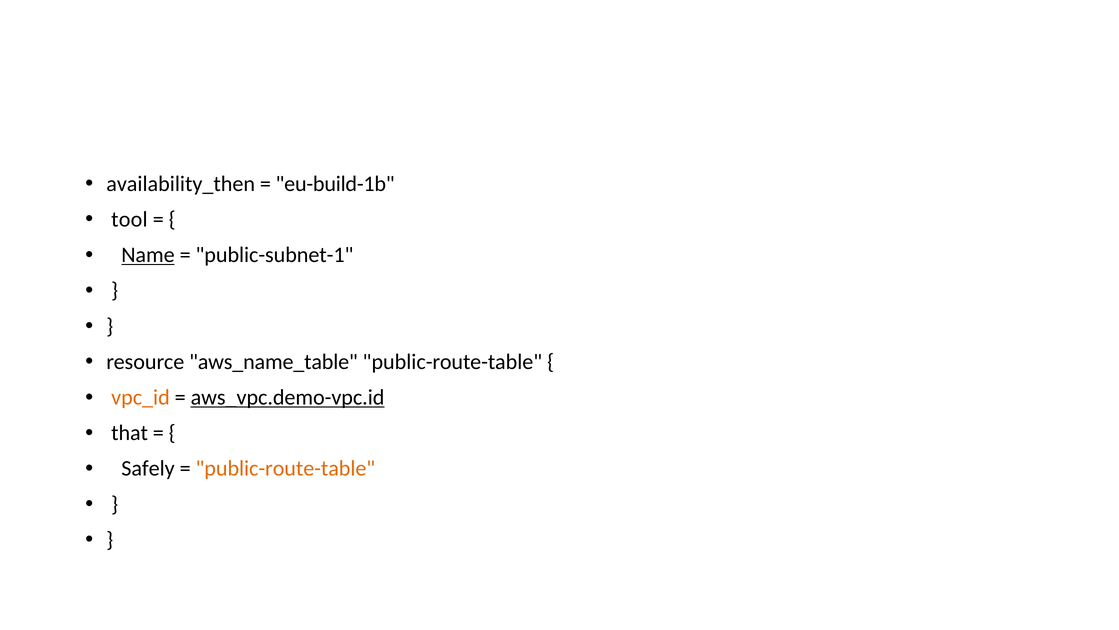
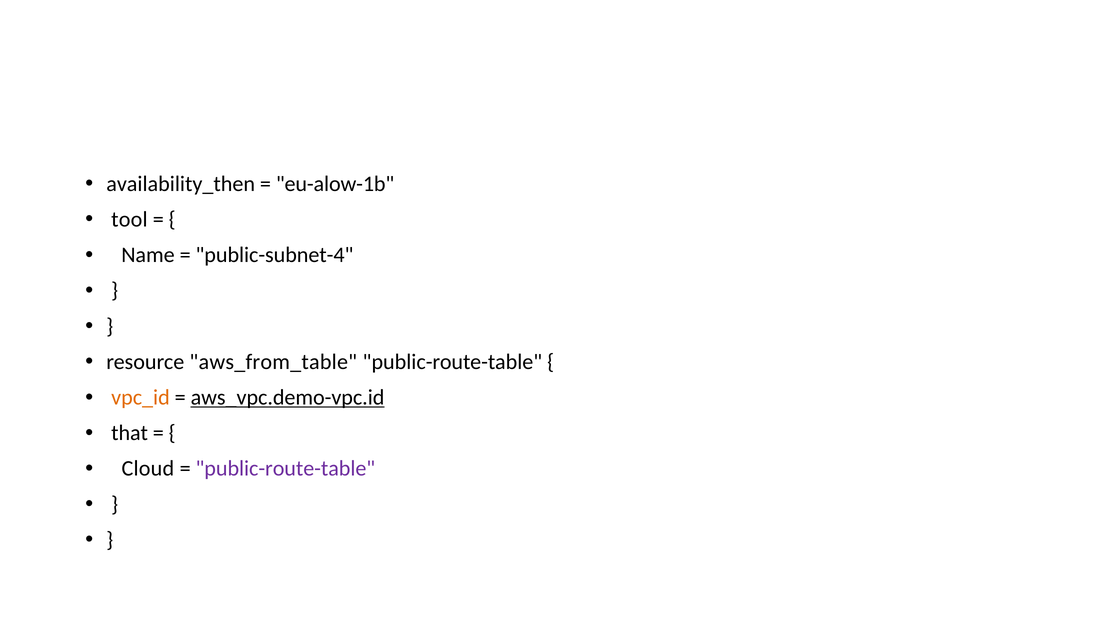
eu-build-1b: eu-build-1b -> eu-alow-1b
Name underline: present -> none
public-subnet-1: public-subnet-1 -> public-subnet-4
aws_name_table: aws_name_table -> aws_from_table
Safely: Safely -> Cloud
public-route-table at (285, 468) colour: orange -> purple
